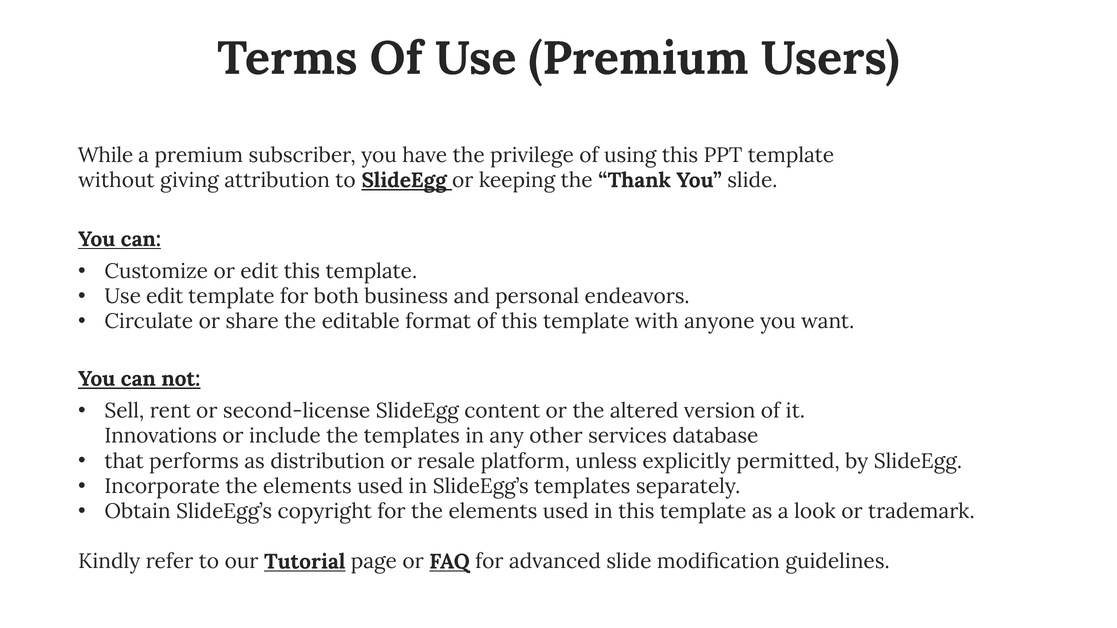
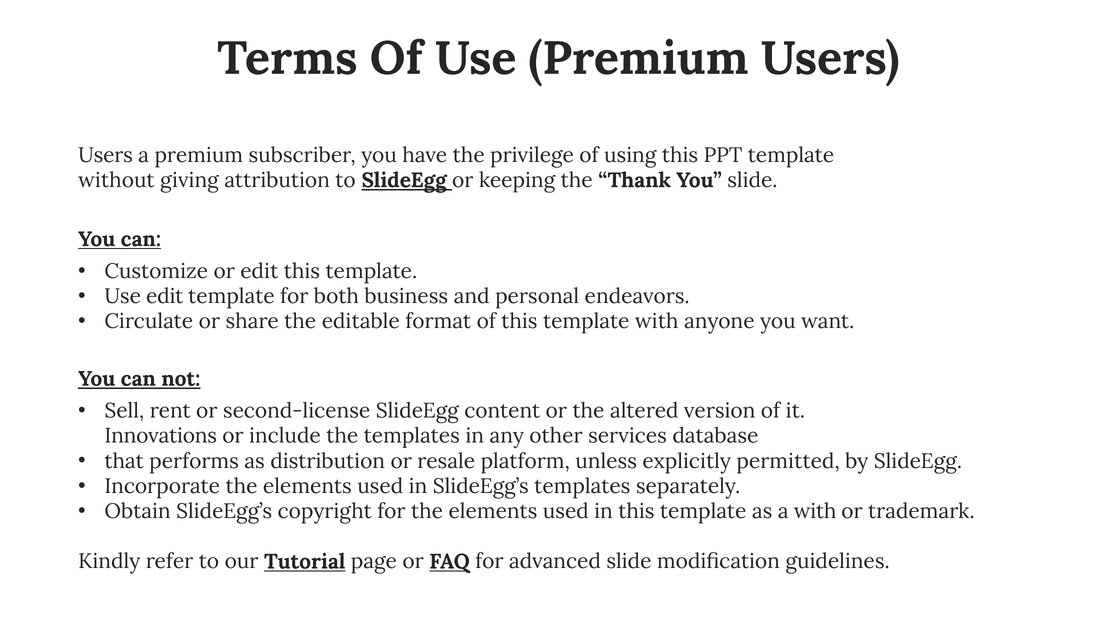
While at (106, 155): While -> Users
a look: look -> with
